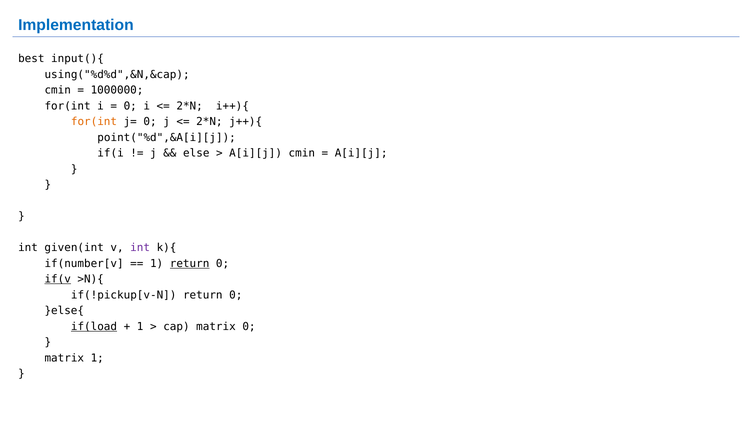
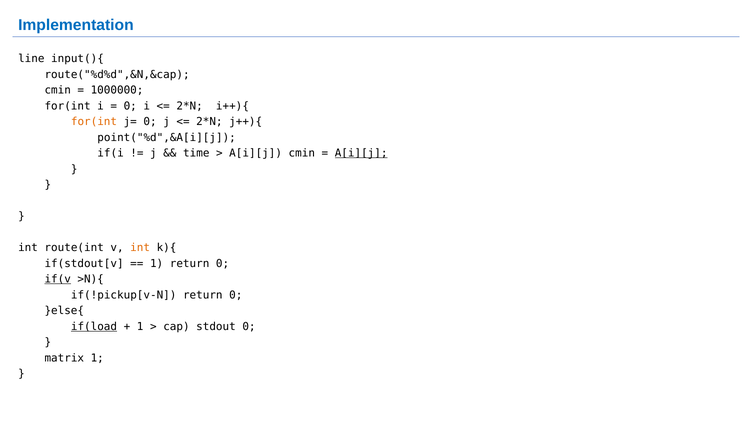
best: best -> line
using("%d%d",&N,&cap: using("%d%d",&N,&cap -> route("%d%d",&N,&cap
else: else -> time
A[i][j at (361, 153) underline: none -> present
given(int: given(int -> route(int
int at (140, 248) colour: purple -> orange
if(number[v: if(number[v -> if(stdout[v
return at (190, 263) underline: present -> none
cap matrix: matrix -> stdout
